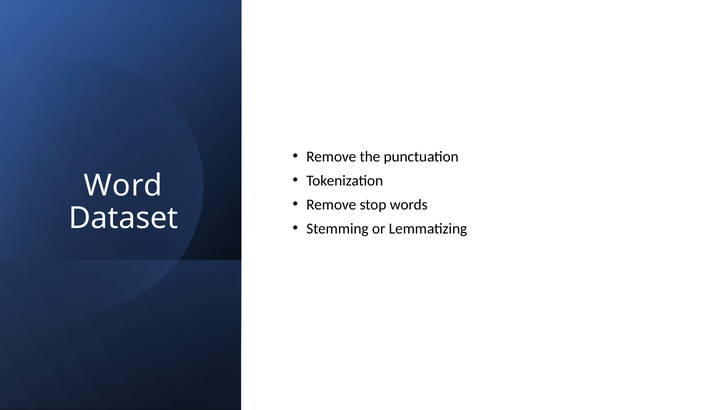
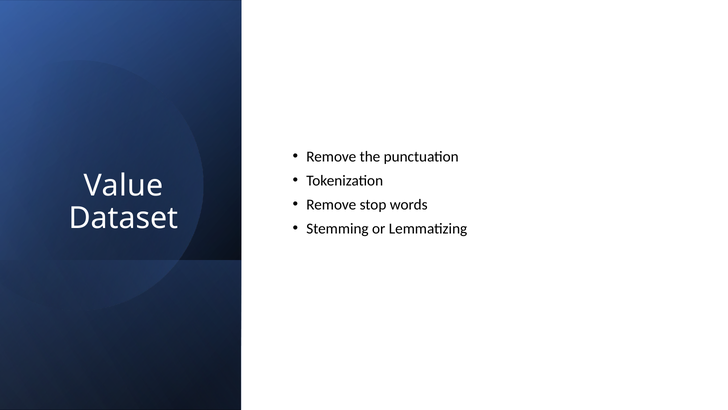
Word: Word -> Value
